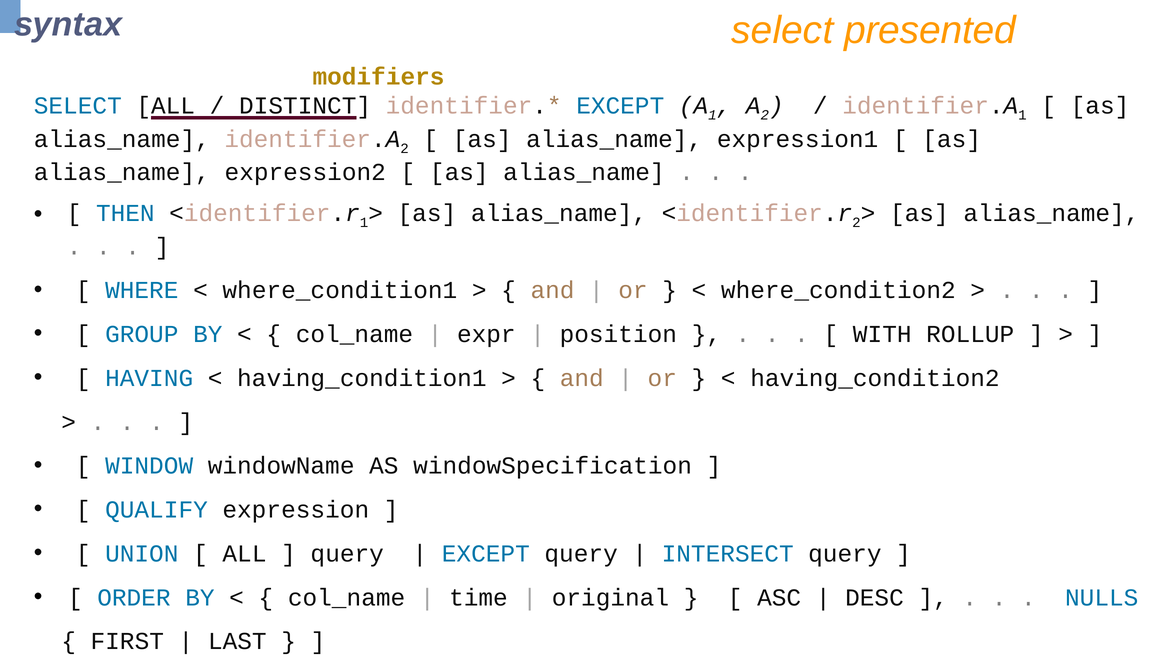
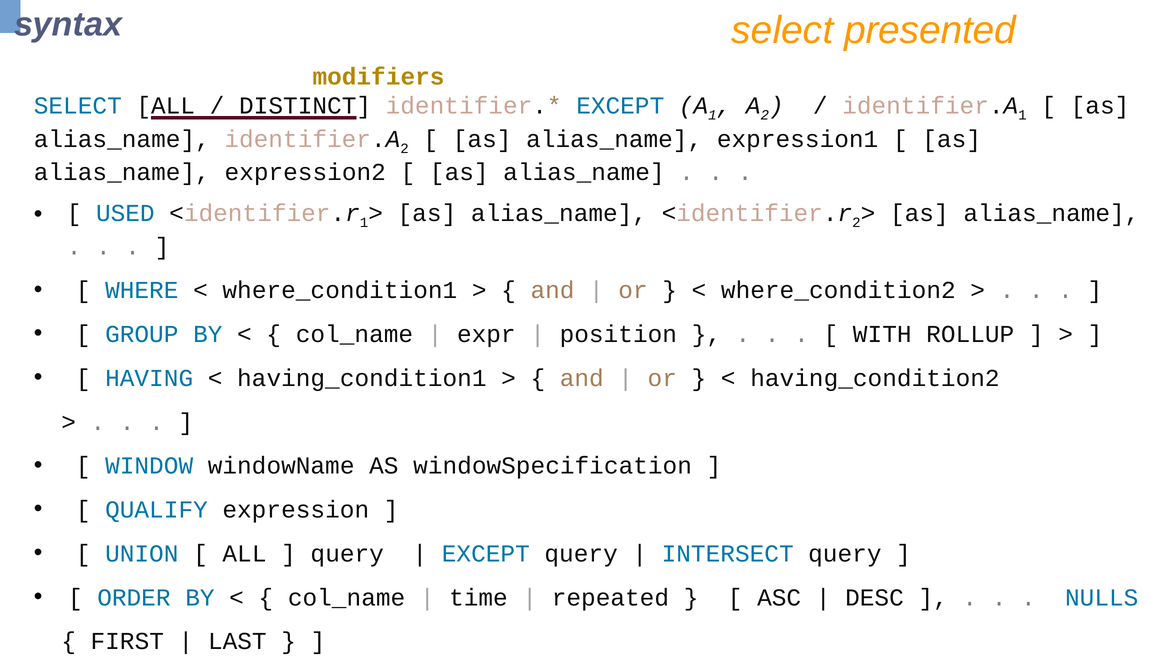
THEN: THEN -> USED
original: original -> repeated
